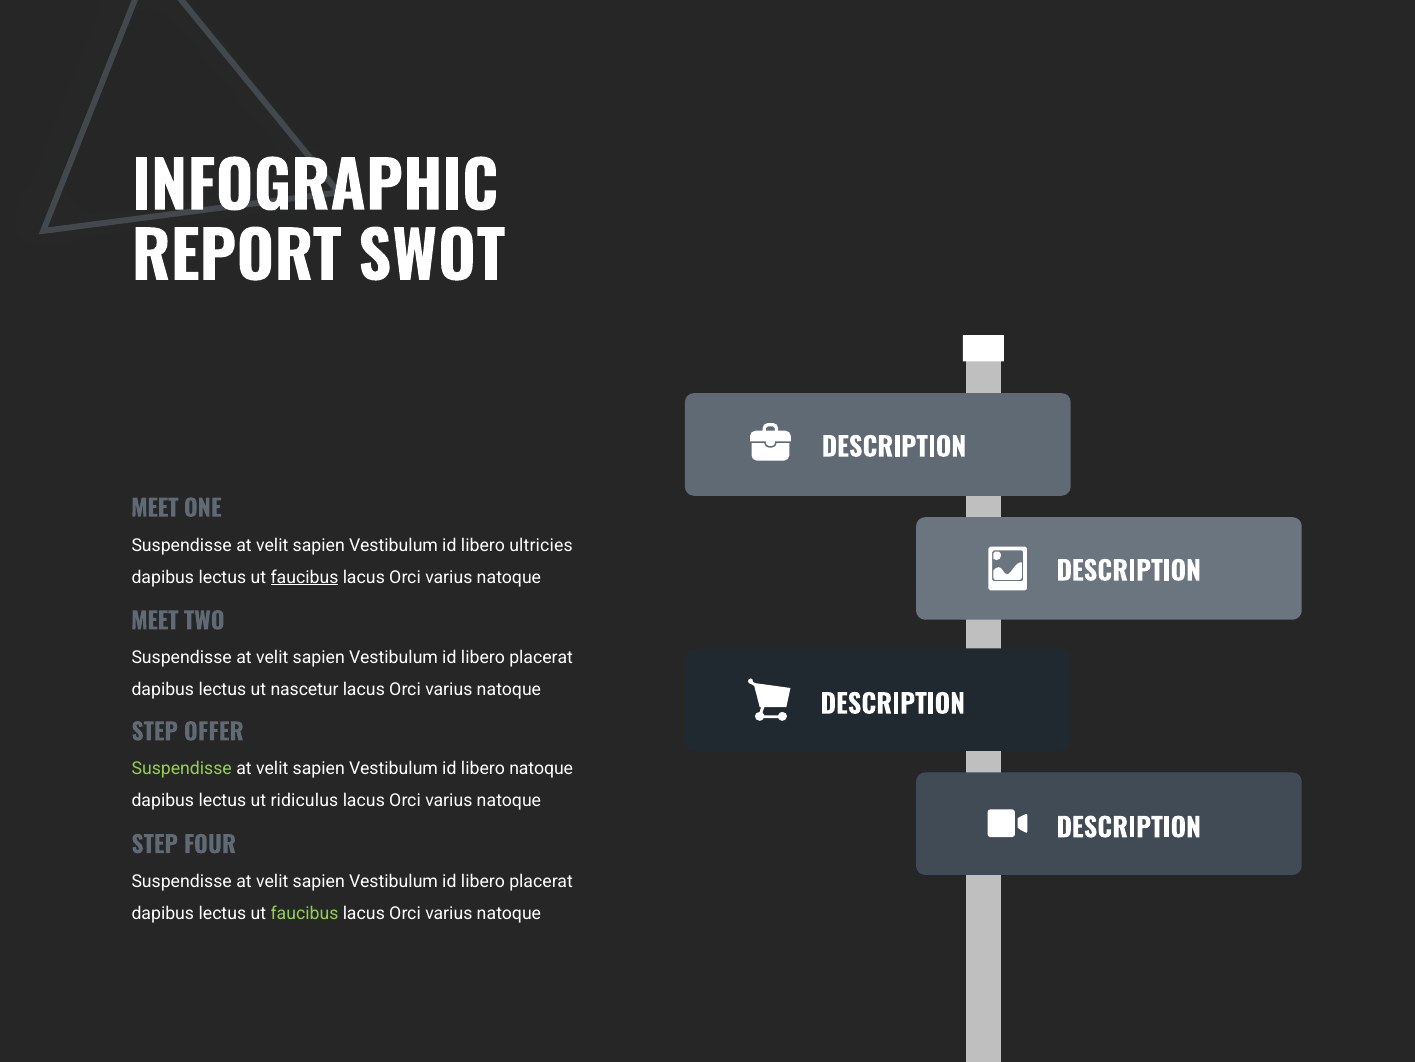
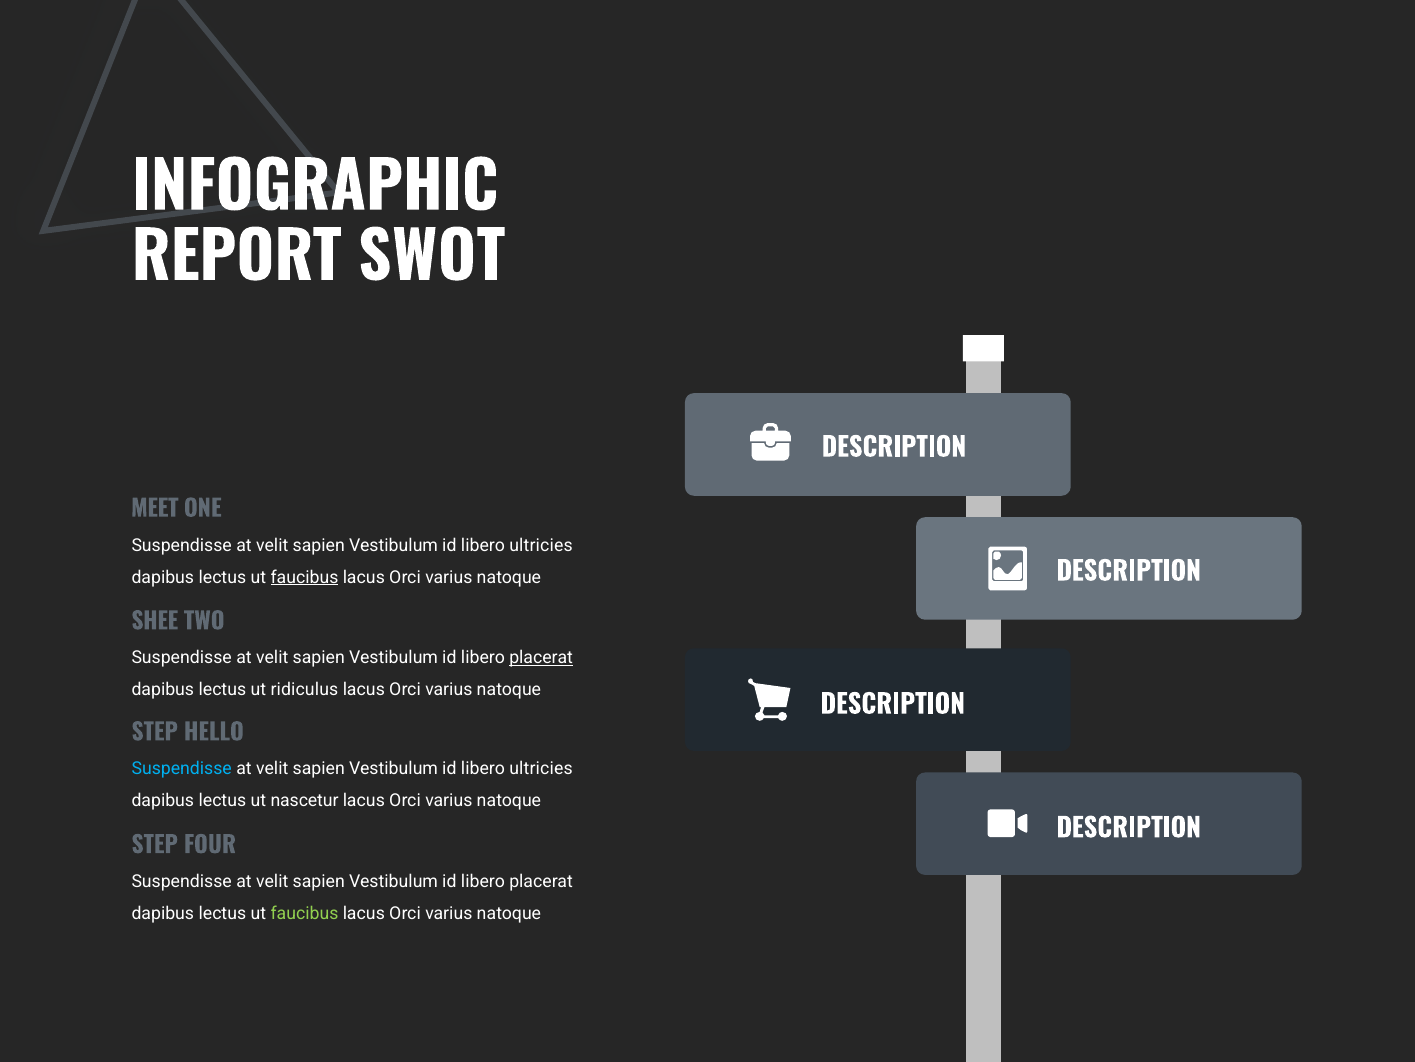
MEET at (155, 621): MEET -> SHEE
placerat at (541, 657) underline: none -> present
nascetur: nascetur -> ridiculus
OFFER: OFFER -> HELLO
Suspendisse at (182, 768) colour: light green -> light blue
natoque at (541, 768): natoque -> ultricies
ridiculus: ridiculus -> nascetur
